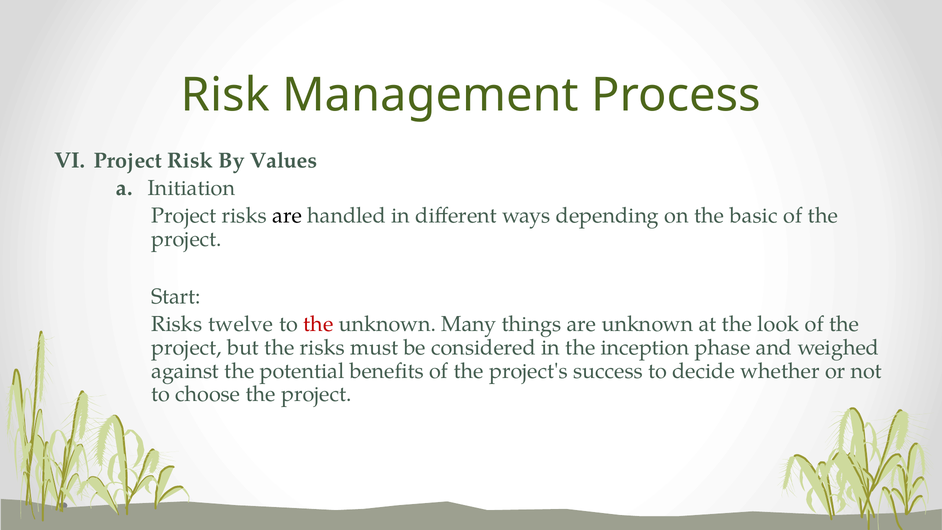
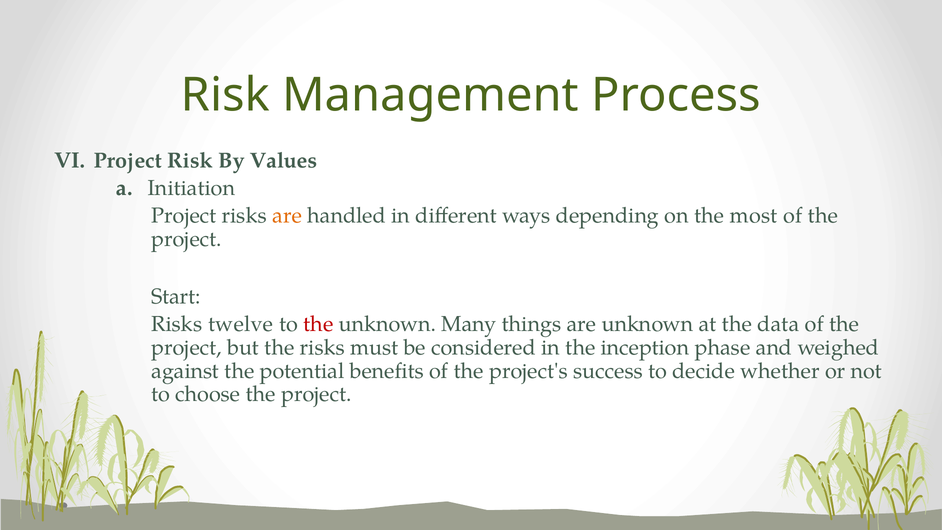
are at (287, 216) colour: black -> orange
basic: basic -> most
look: look -> data
